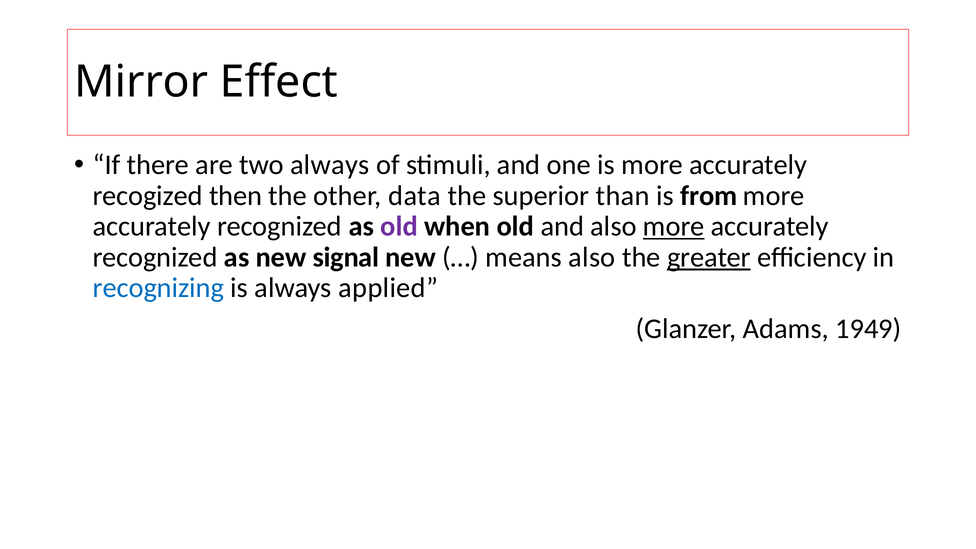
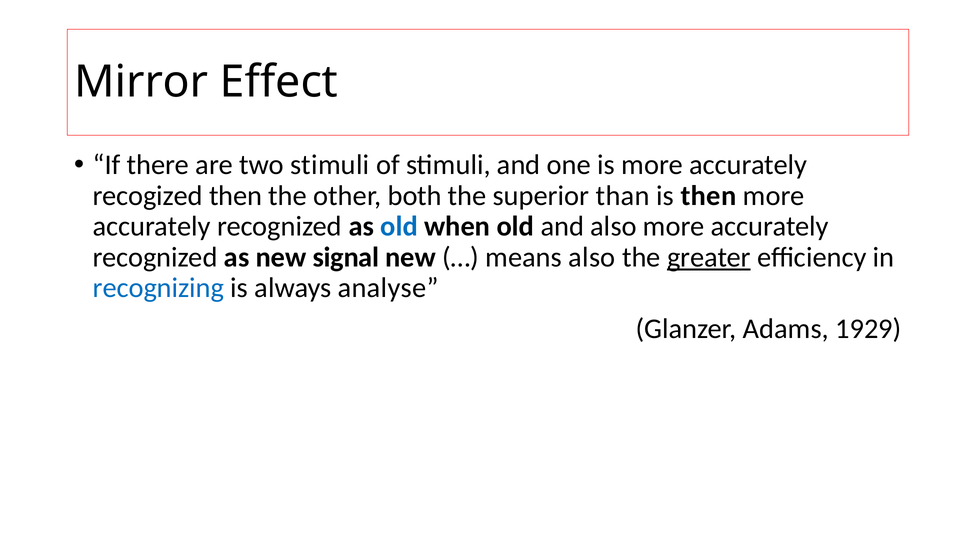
two always: always -> stimuli
data: data -> both
is from: from -> then
old at (399, 227) colour: purple -> blue
more at (674, 227) underline: present -> none
applied: applied -> analyse
1949: 1949 -> 1929
